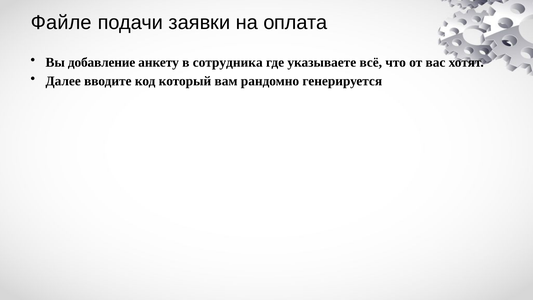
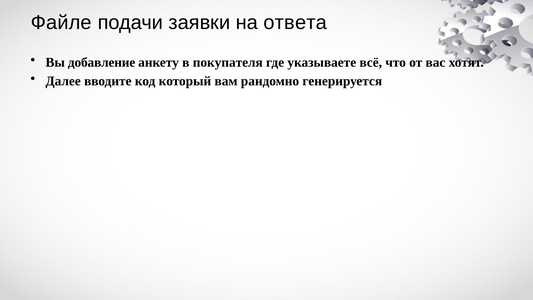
оплата: оплата -> ответа
сотрудника: сотрудника -> покупателя
